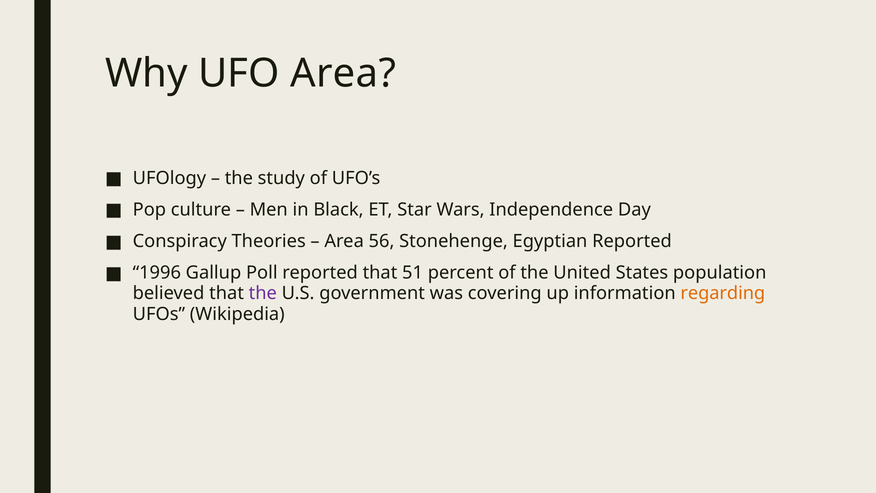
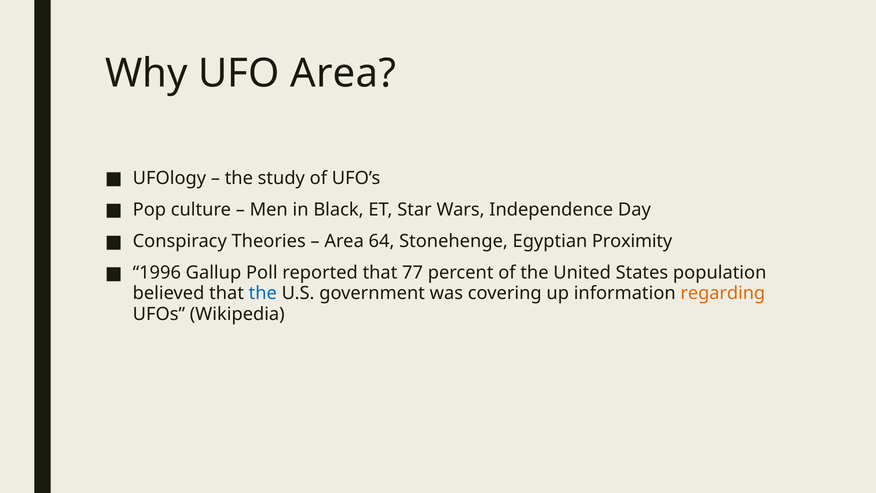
56: 56 -> 64
Egyptian Reported: Reported -> Proximity
51: 51 -> 77
the at (263, 293) colour: purple -> blue
